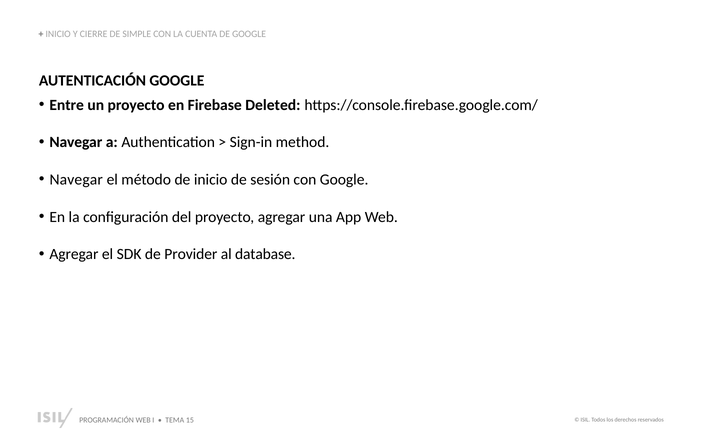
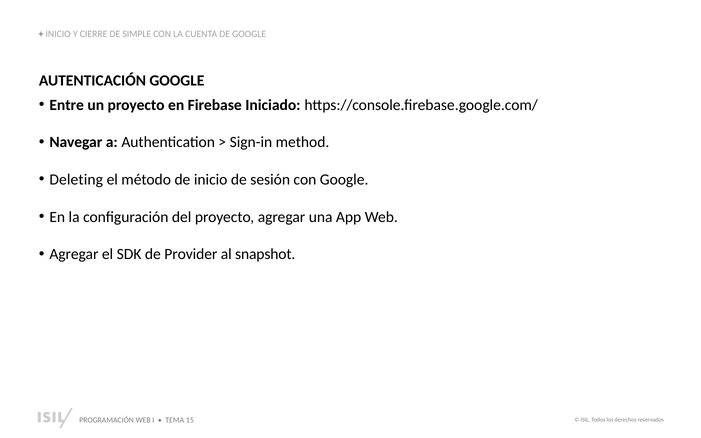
Deleted: Deleted -> Iniciado
Navegar at (76, 180): Navegar -> Deleting
database: database -> snapshot
